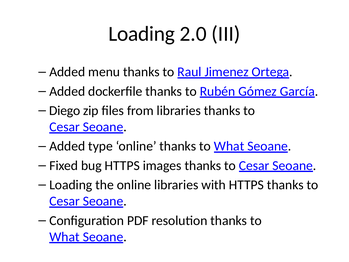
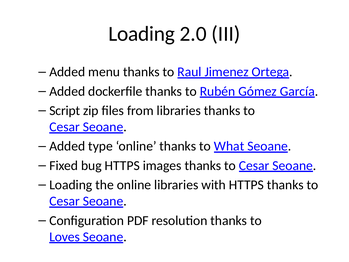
Diego: Diego -> Script
What at (64, 237): What -> Loves
